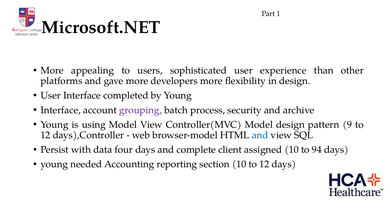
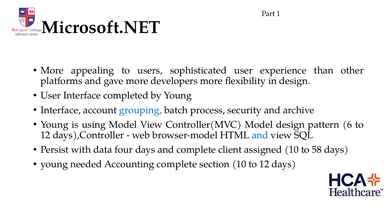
grouping colour: purple -> blue
9: 9 -> 6
94: 94 -> 58
Accounting reporting: reporting -> complete
